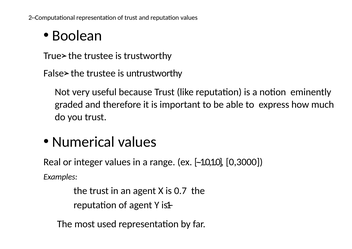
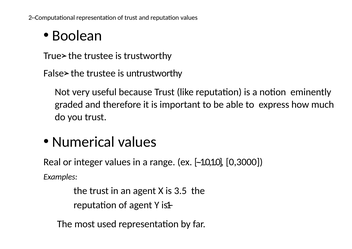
0.7: 0.7 -> 3.5
